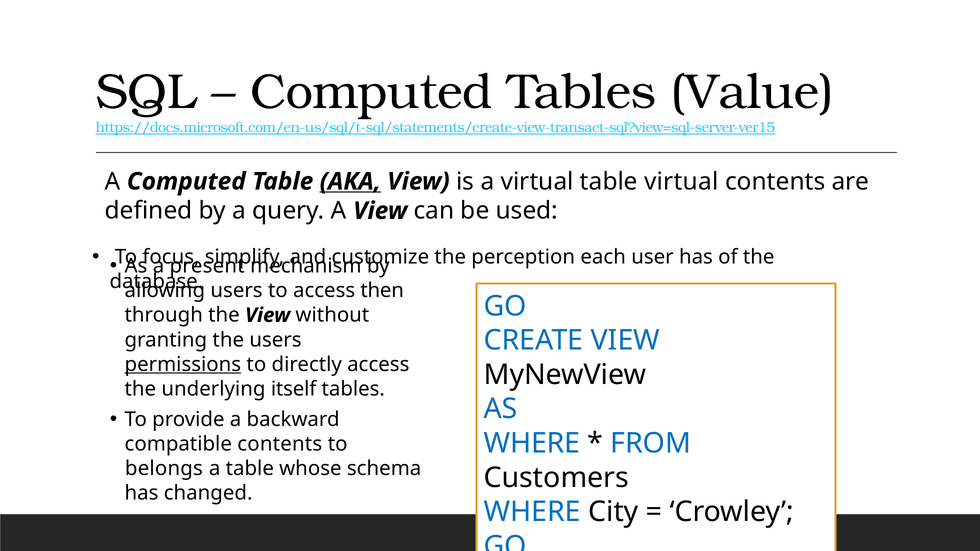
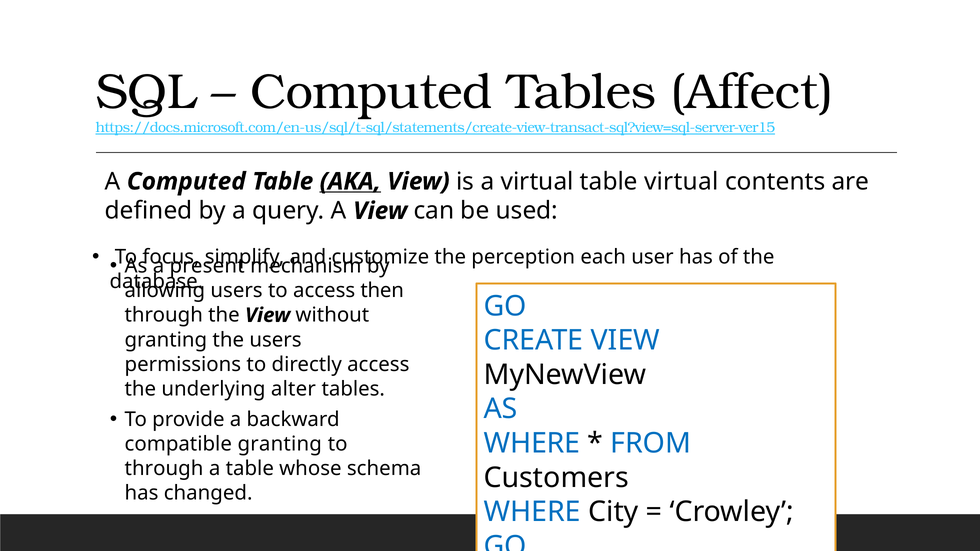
Value: Value -> Affect
permissions underline: present -> none
itself: itself -> alter
compatible contents: contents -> granting
belongs at (164, 469): belongs -> through
